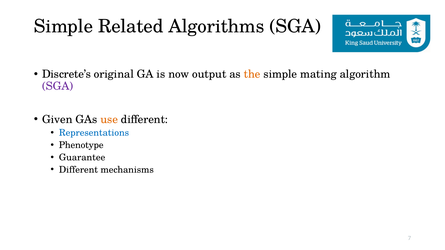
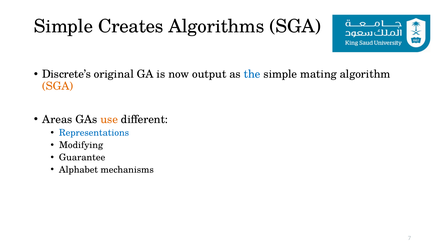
Related: Related -> Creates
the colour: orange -> blue
SGA at (58, 86) colour: purple -> orange
Given: Given -> Areas
Phenotype: Phenotype -> Modifying
Different at (78, 170): Different -> Alphabet
